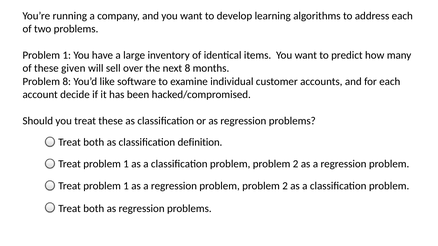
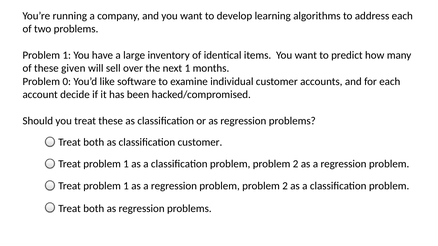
next 8: 8 -> 1
Problem 8: 8 -> 0
classification definition: definition -> customer
